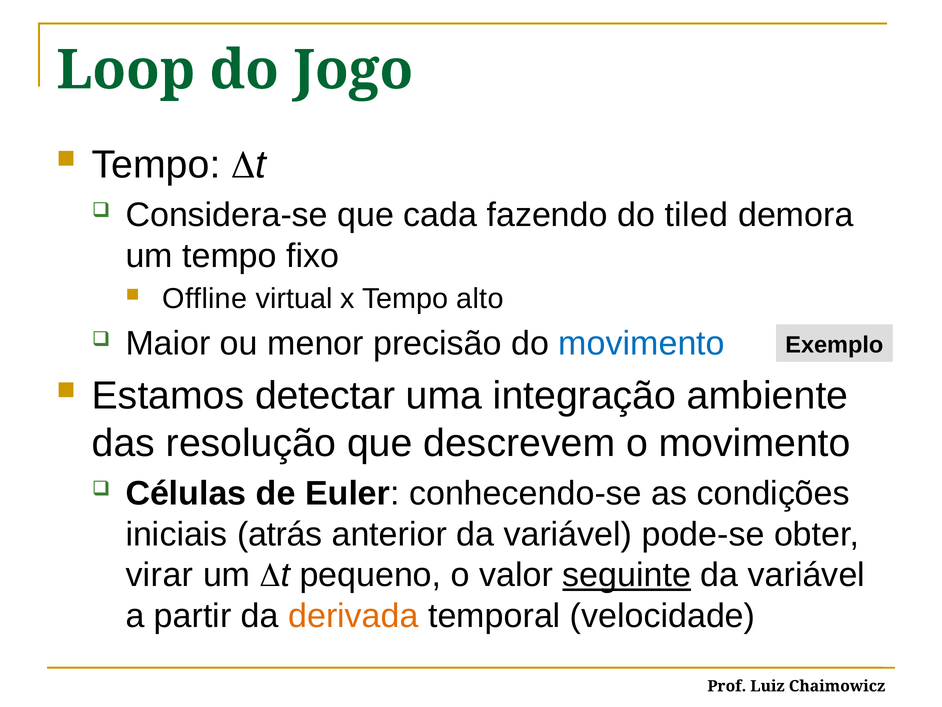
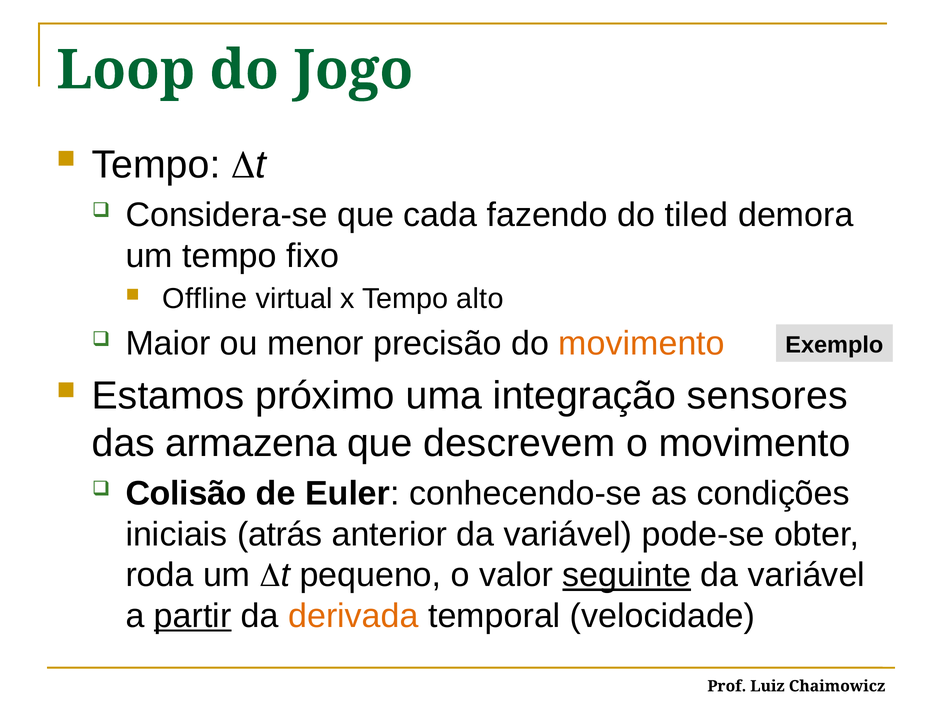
movimento at (642, 343) colour: blue -> orange
detectar: detectar -> próximo
ambiente: ambiente -> sensores
resolução: resolução -> armazena
Células: Células -> Colisão
virar: virar -> roda
partir underline: none -> present
